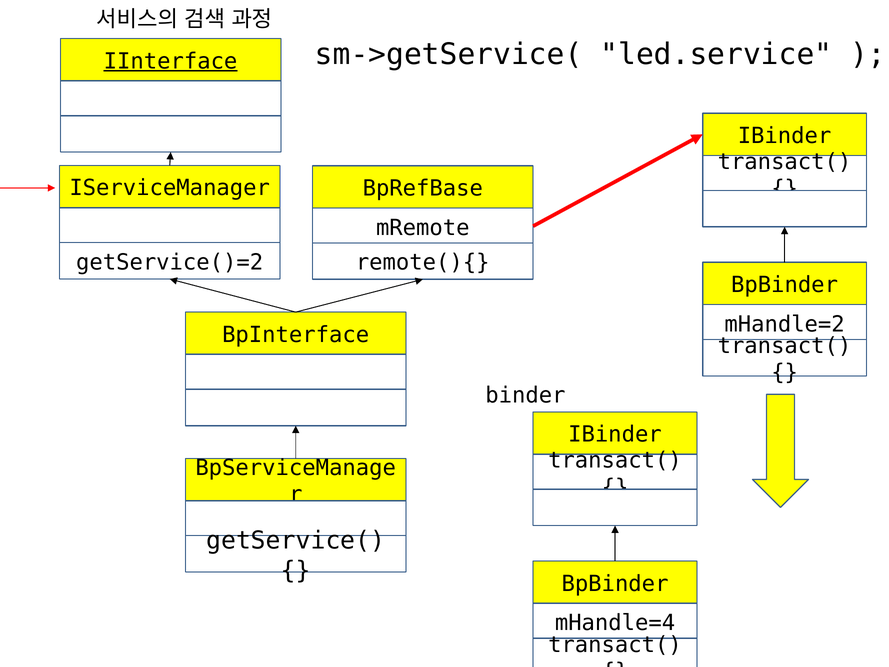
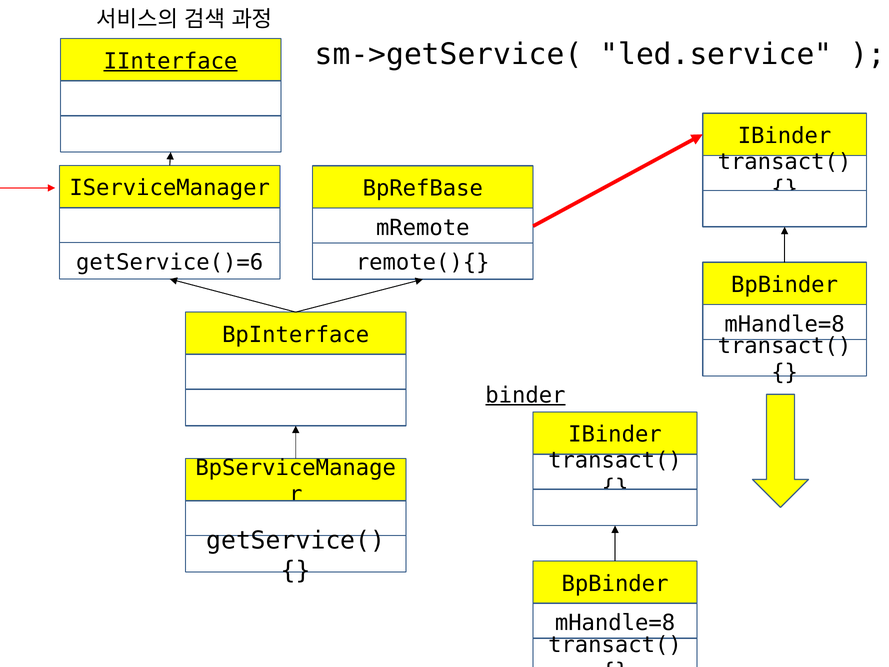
getService()=2: getService()=2 -> getService()=6
mHandle=2 at (785, 324): mHandle=2 -> mHandle=8
binder underline: none -> present
mHandle=4 at (615, 623): mHandle=4 -> mHandle=8
